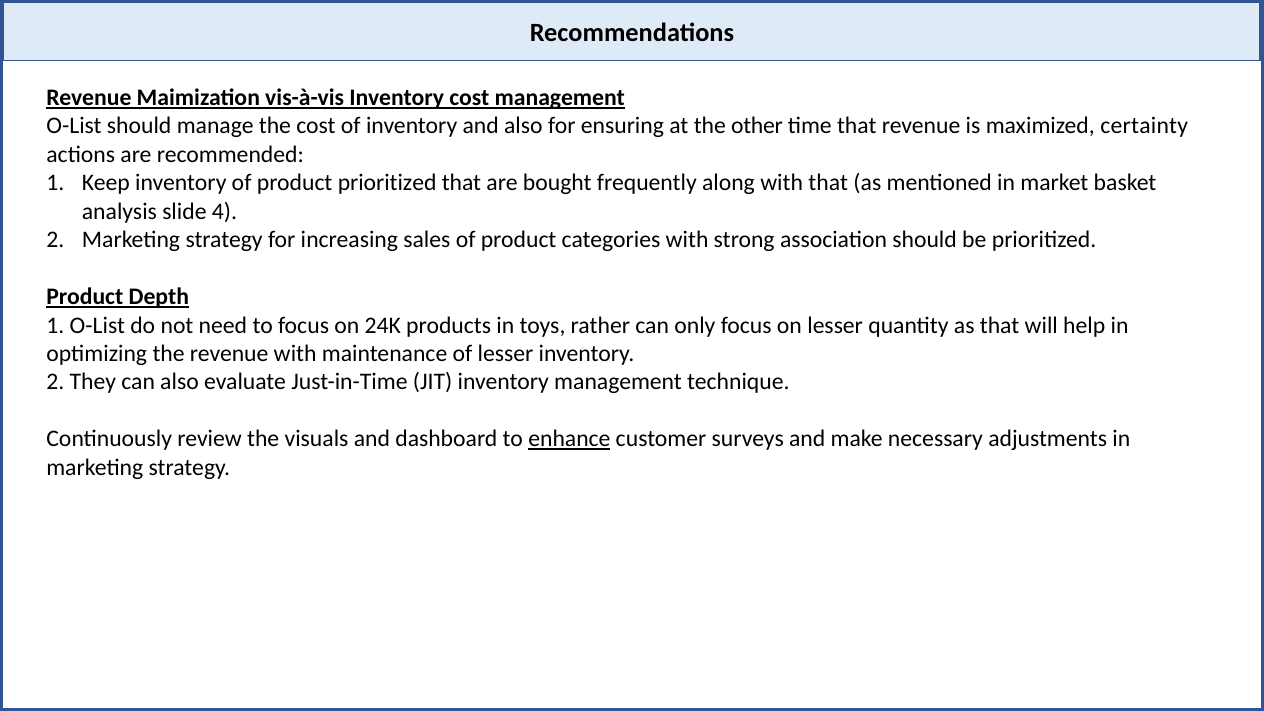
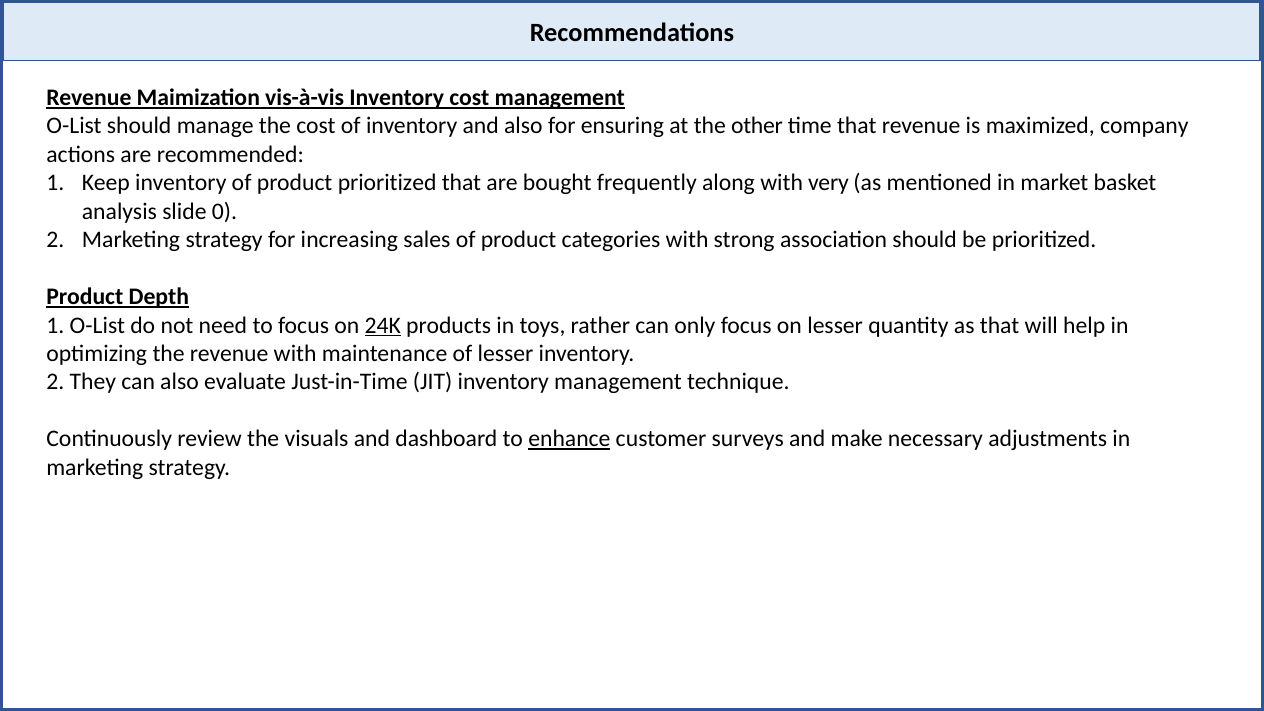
certainty: certainty -> company
with that: that -> very
4: 4 -> 0
24K underline: none -> present
